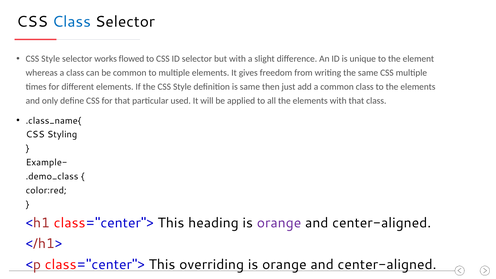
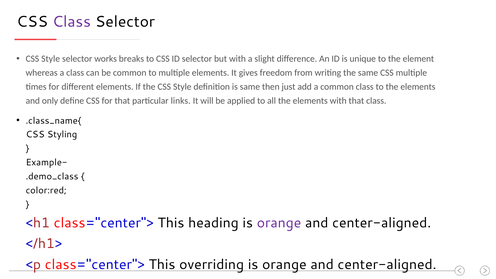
Class at (72, 22) colour: blue -> purple
flowed: flowed -> breaks
used: used -> links
